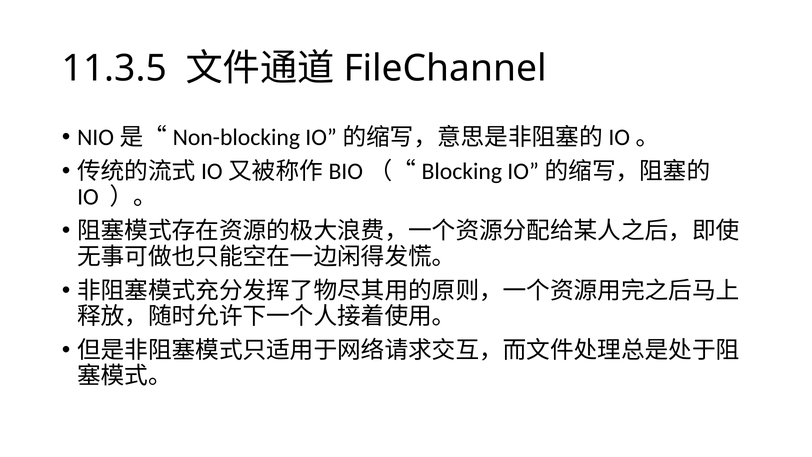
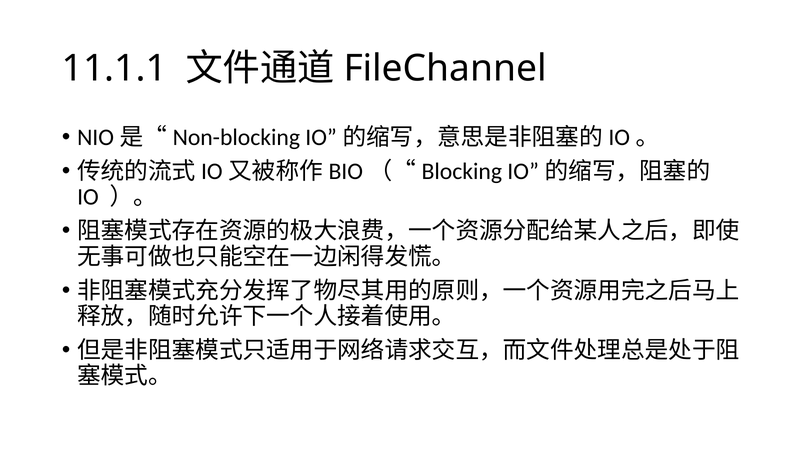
11.3.5: 11.3.5 -> 11.1.1
